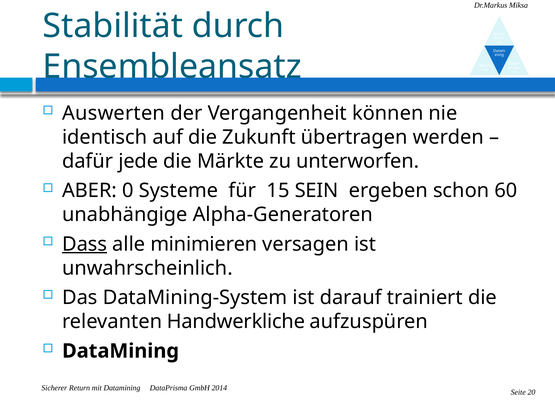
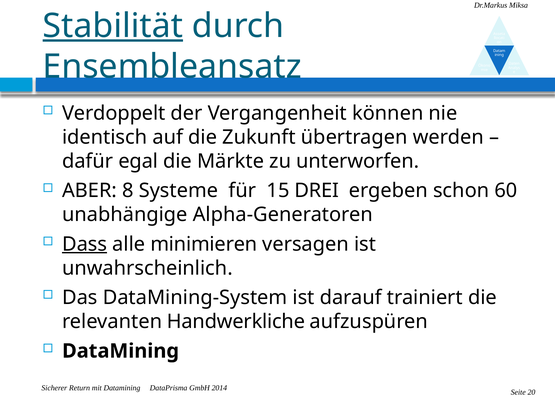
Stabilität underline: none -> present
Auswerten: Auswerten -> Verdoppelt
jede: jede -> egal
0: 0 -> 8
SEIN: SEIN -> DREI
